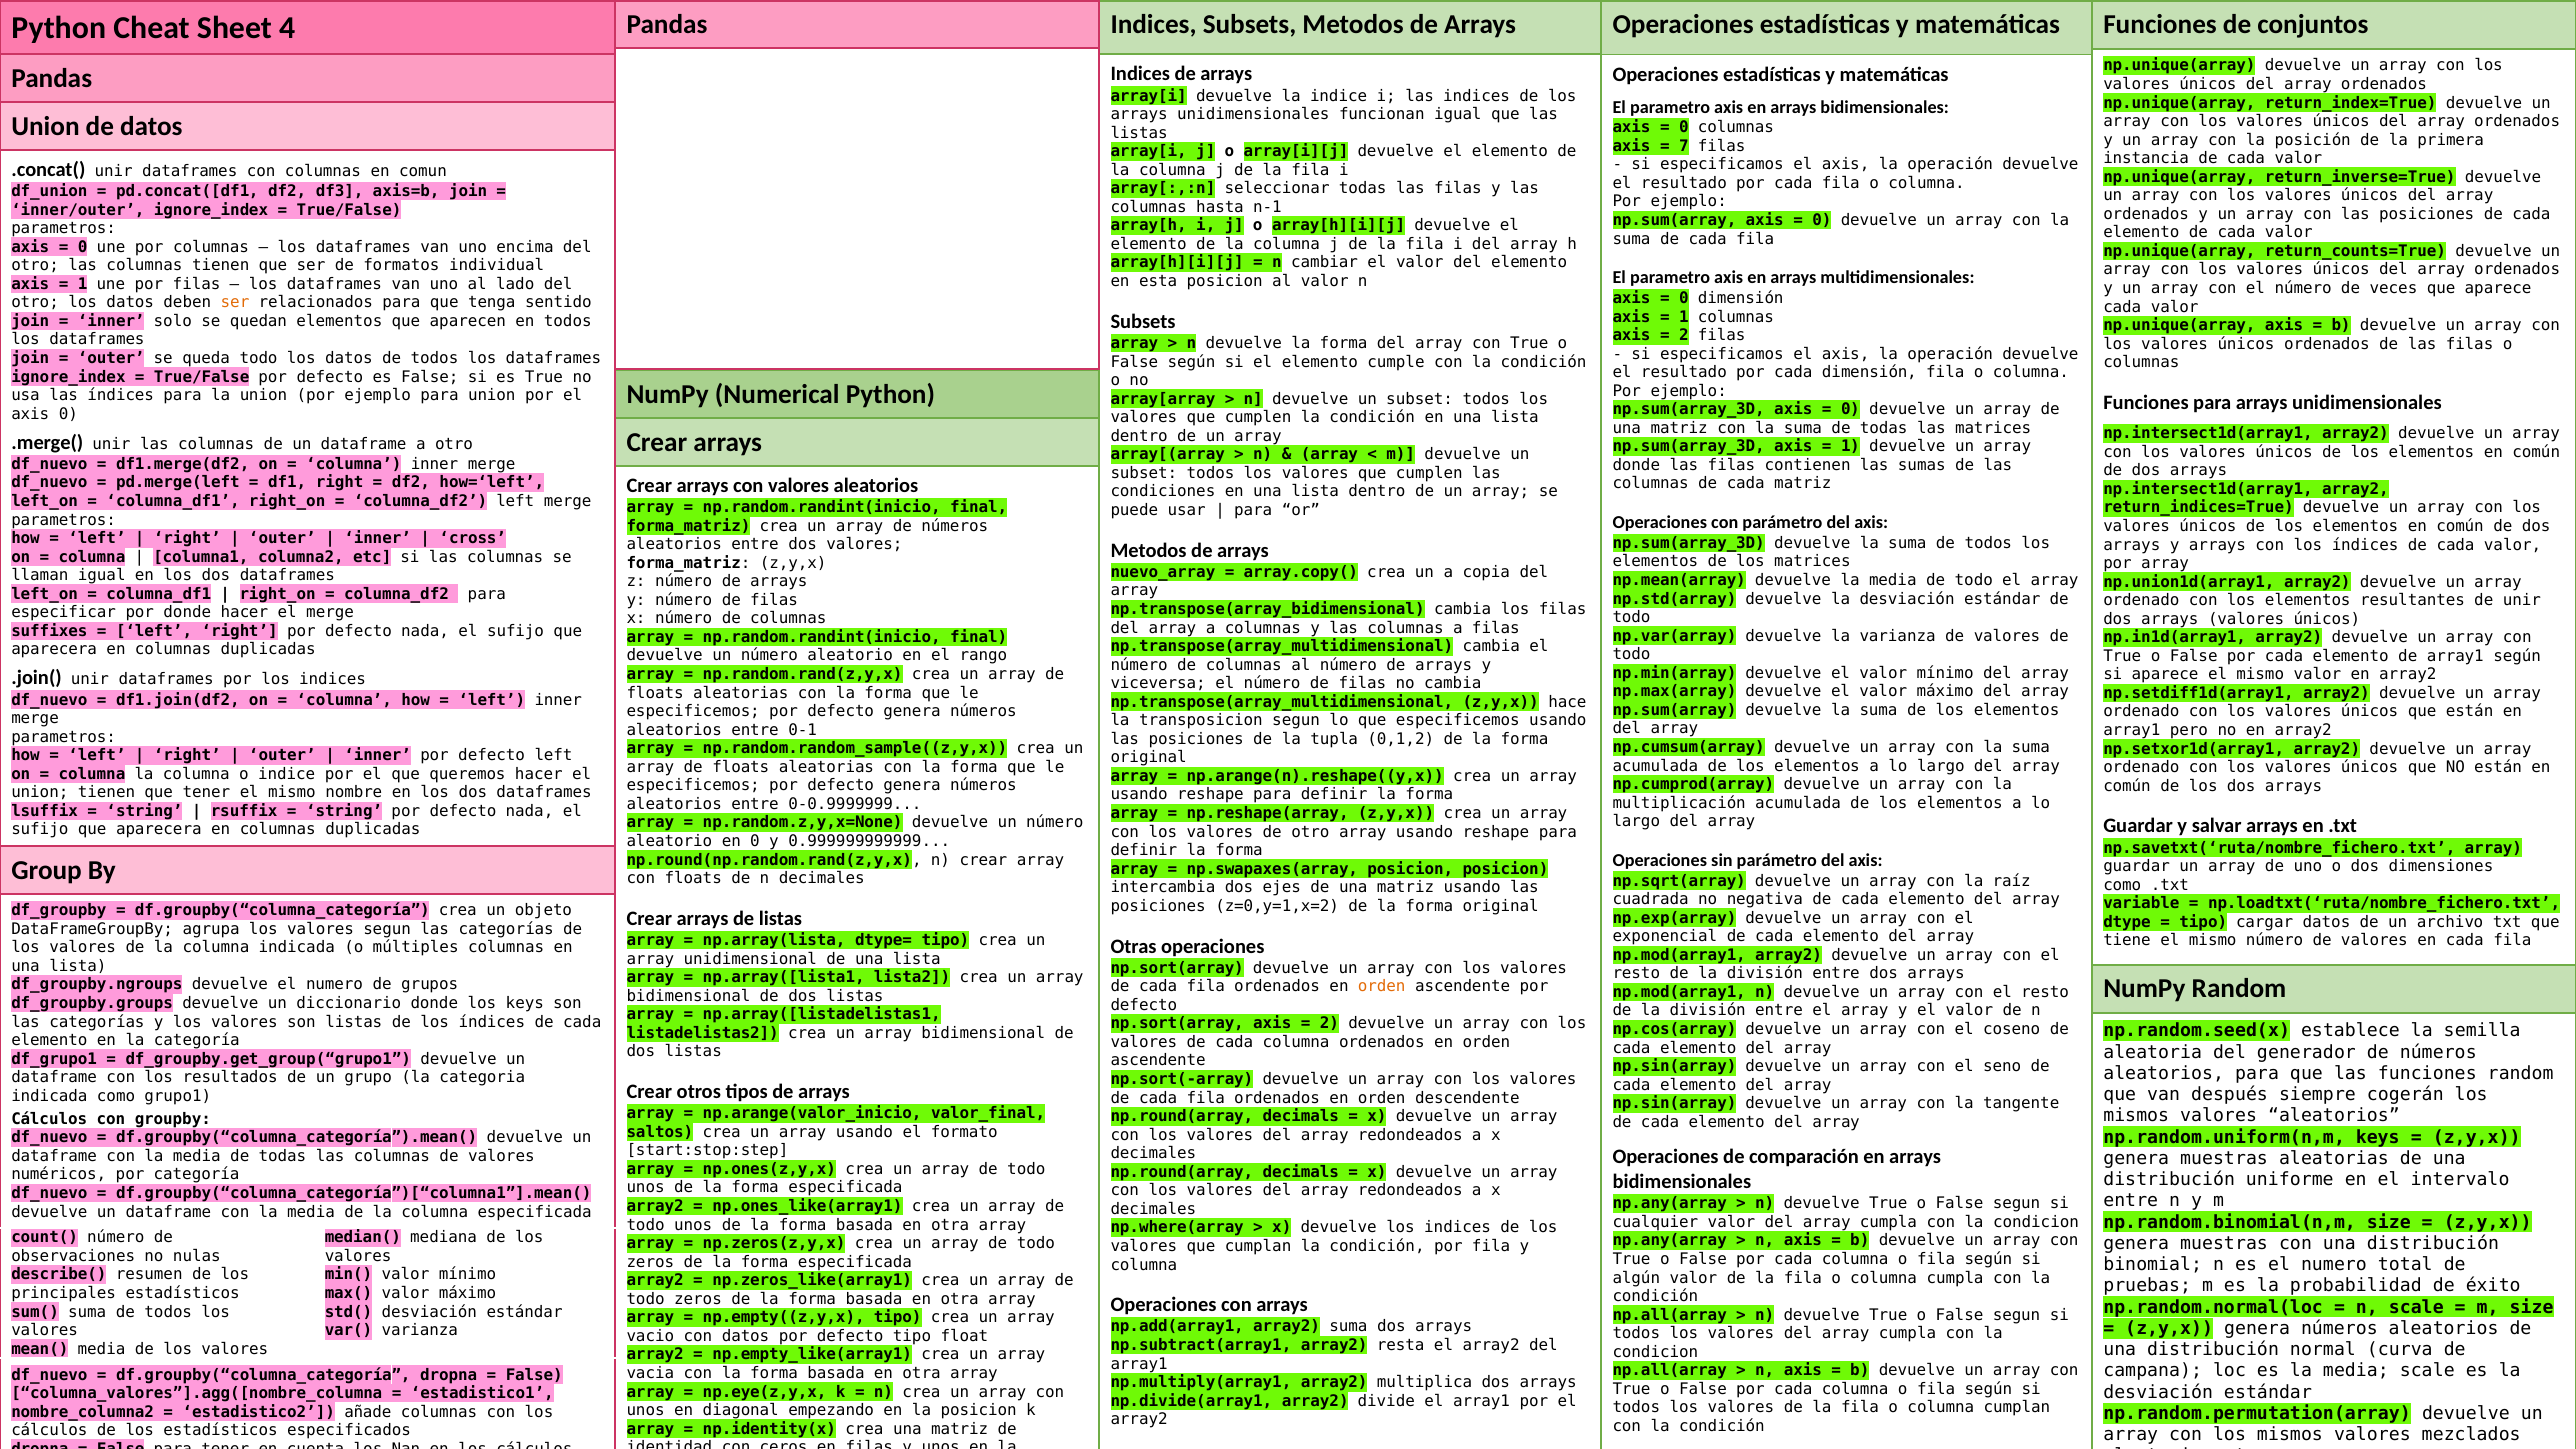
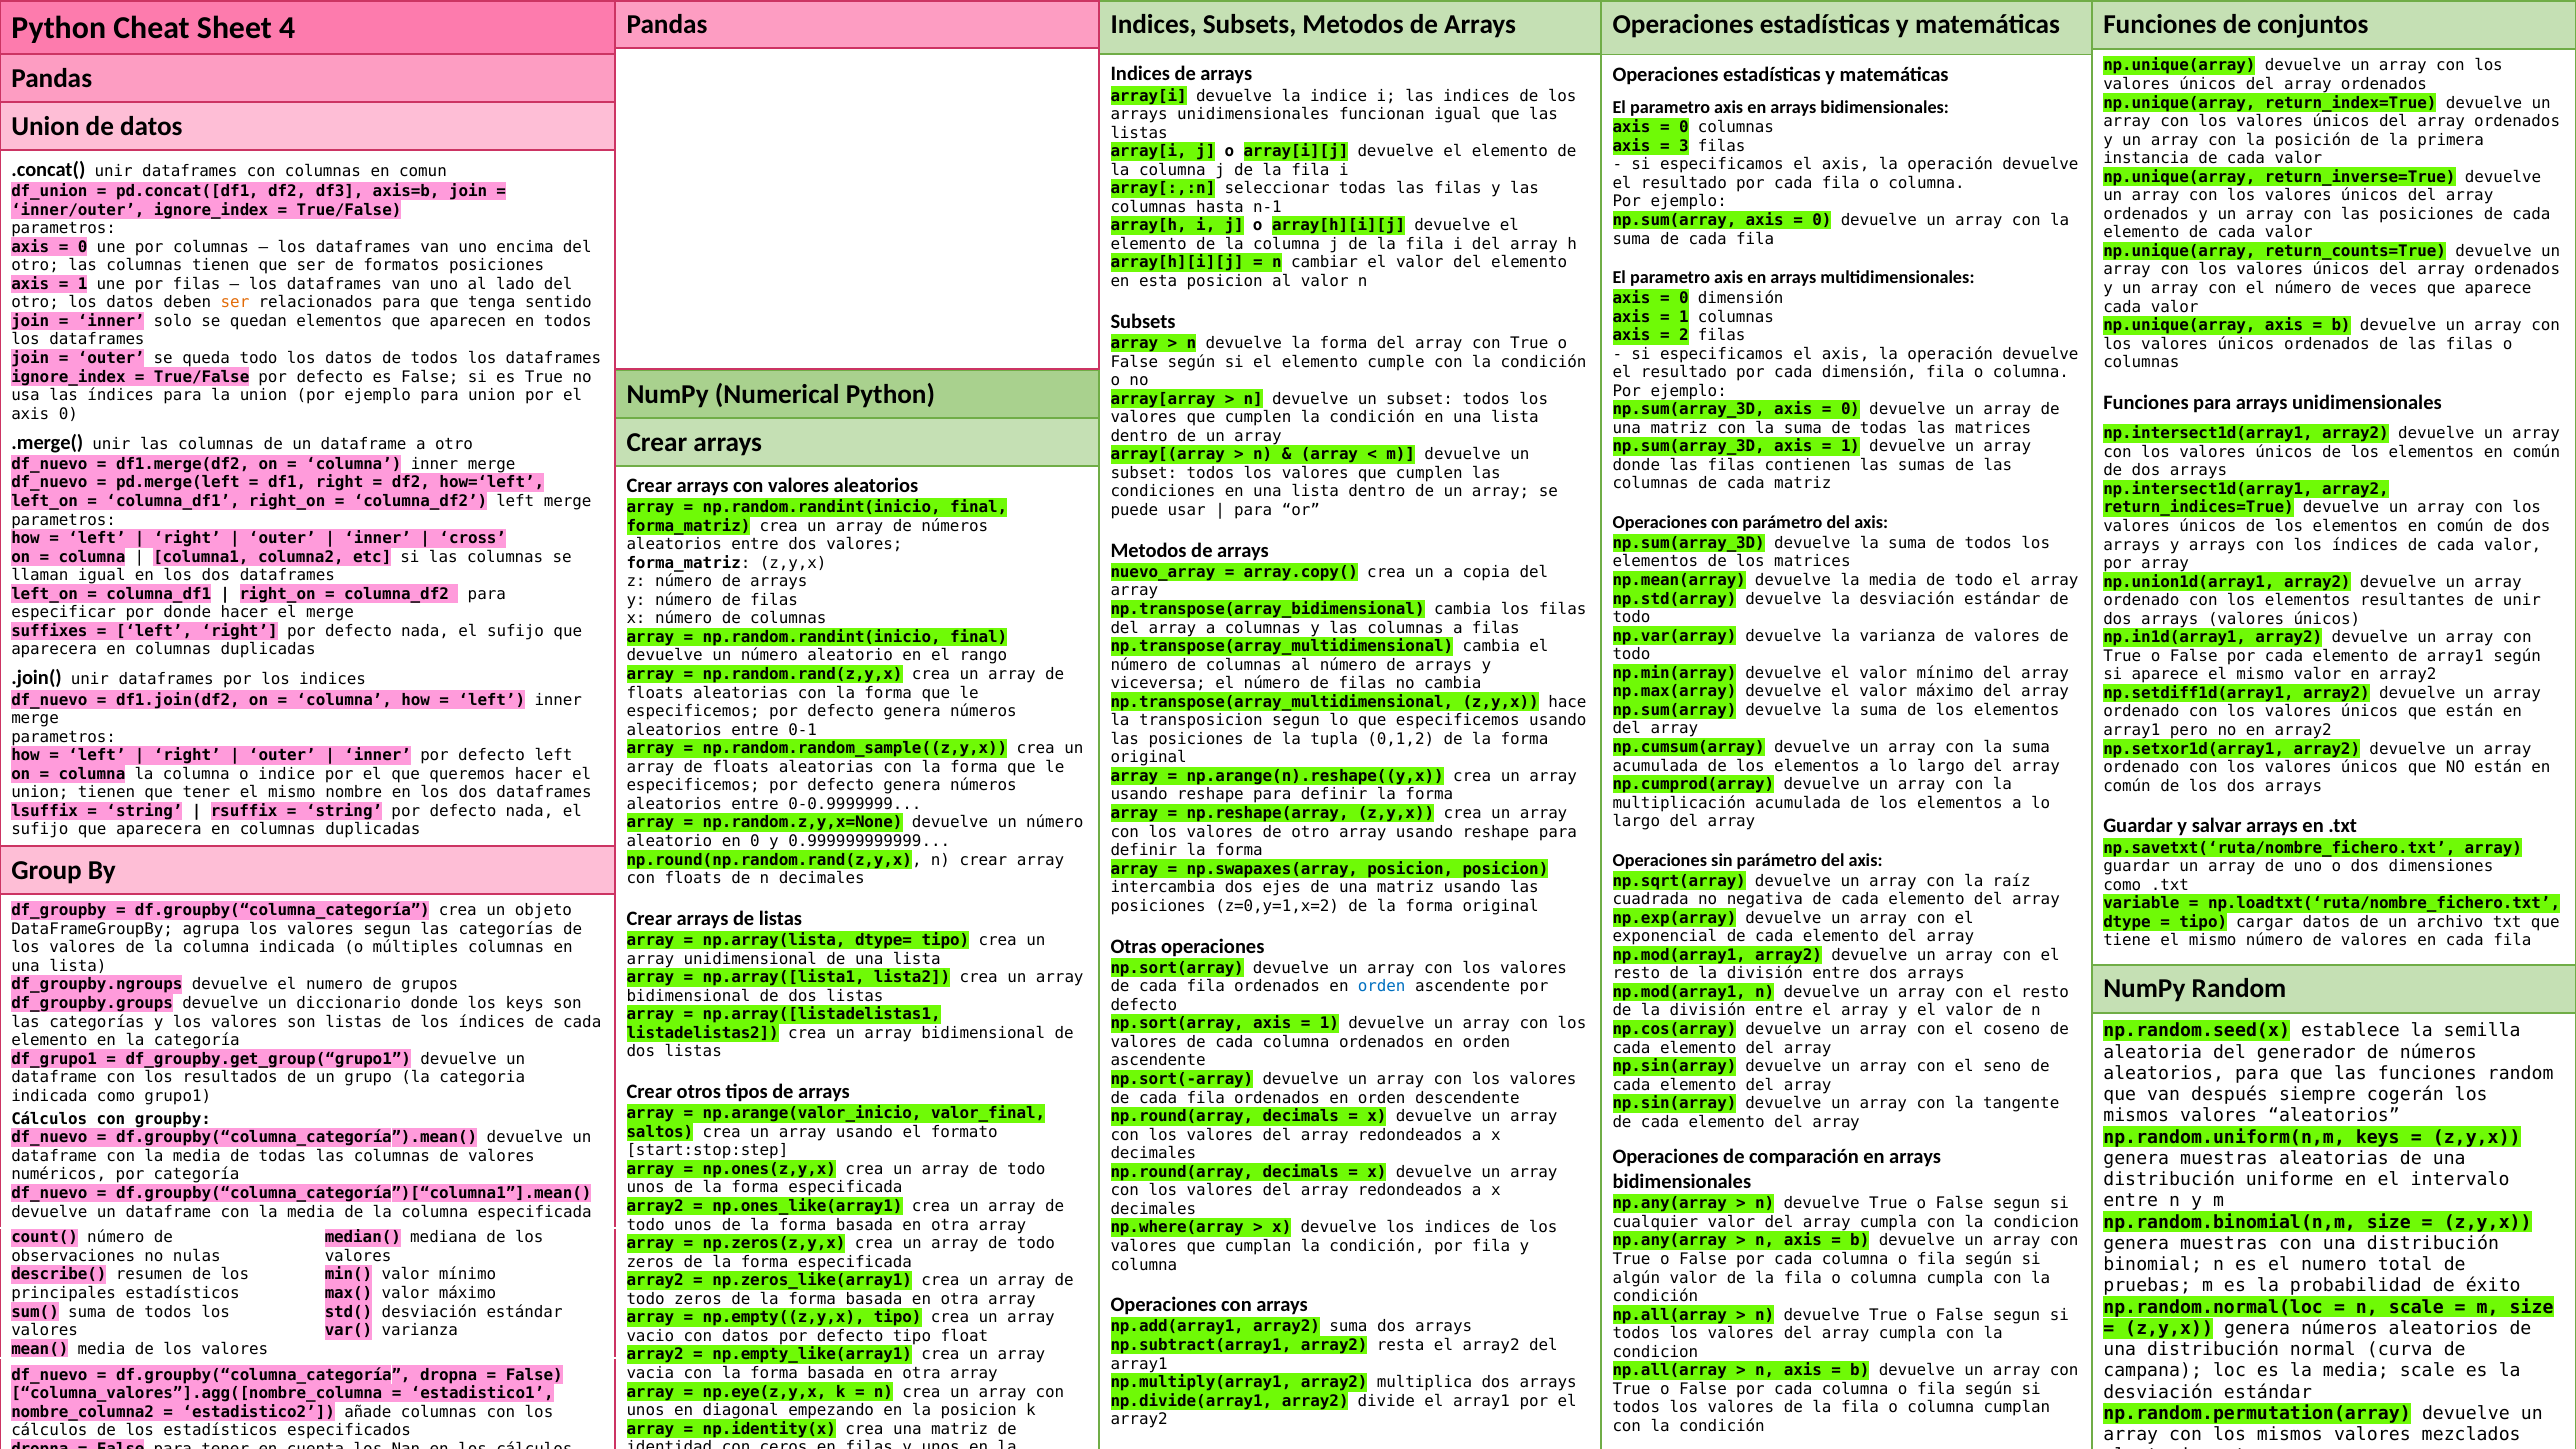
7: 7 -> 3
formatos individual: individual -> posiciones
orden at (1382, 986) colour: orange -> blue
2 at (1330, 1024): 2 -> 1
